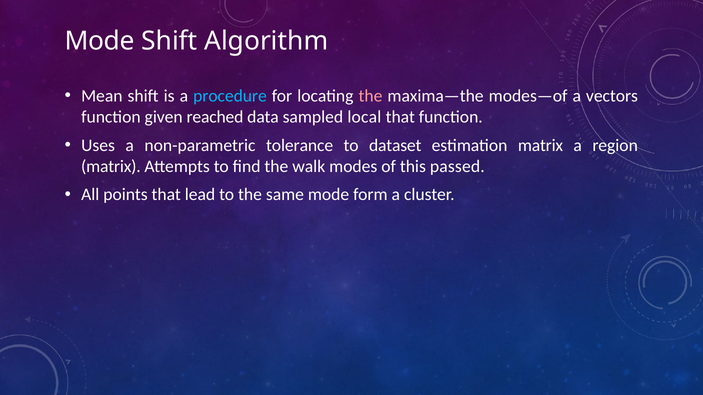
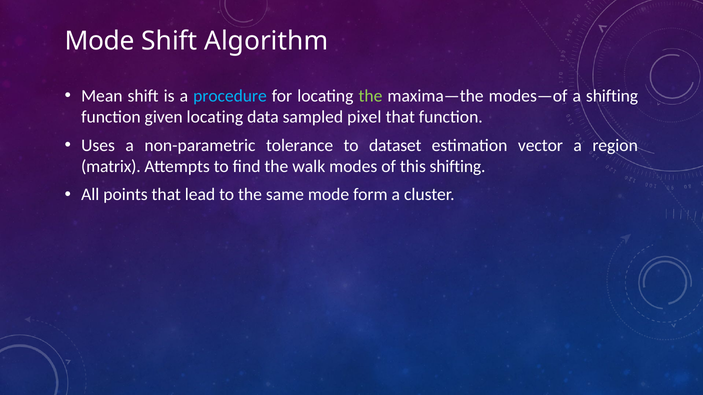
the at (370, 96) colour: pink -> light green
a vectors: vectors -> shifting
given reached: reached -> locating
local: local -> pixel
estimation matrix: matrix -> vector
this passed: passed -> shifting
